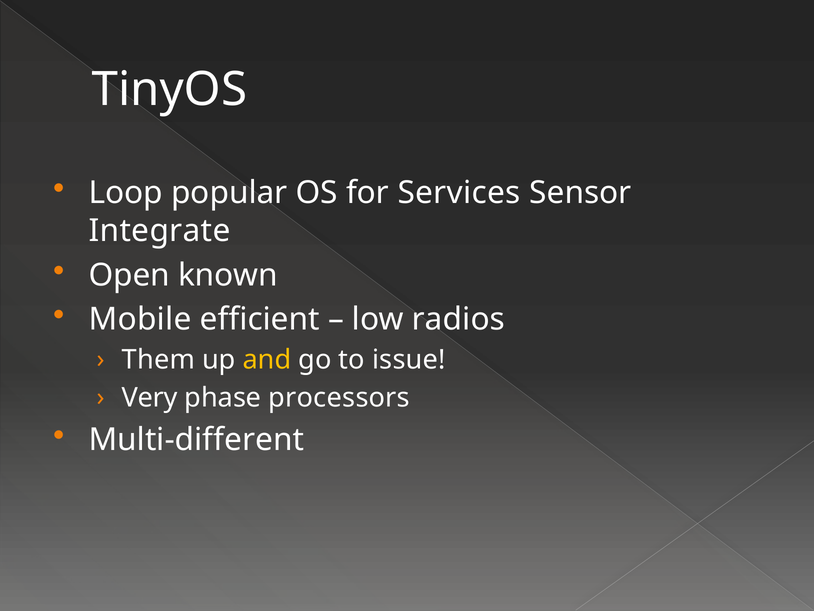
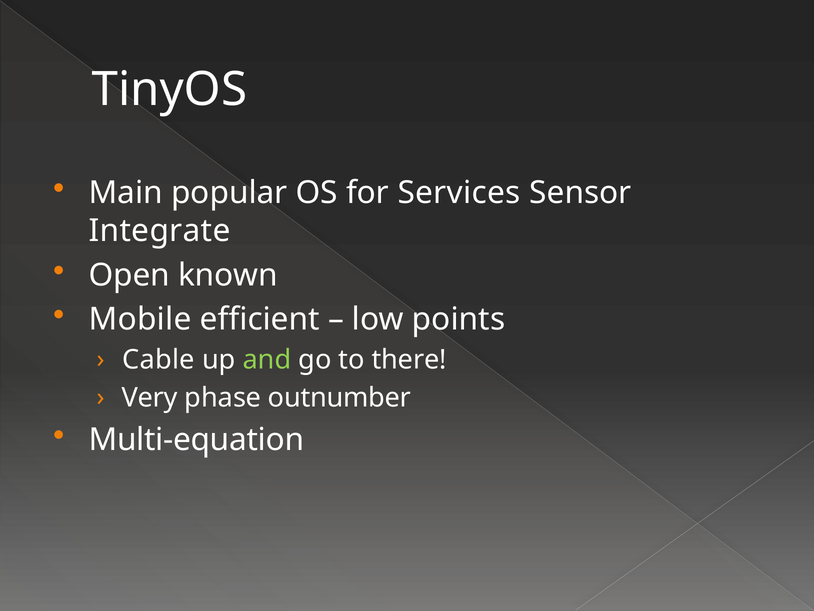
Loop: Loop -> Main
radios: radios -> points
Them: Them -> Cable
and colour: yellow -> light green
issue: issue -> there
processors: processors -> outnumber
Multi-different: Multi-different -> Multi-equation
